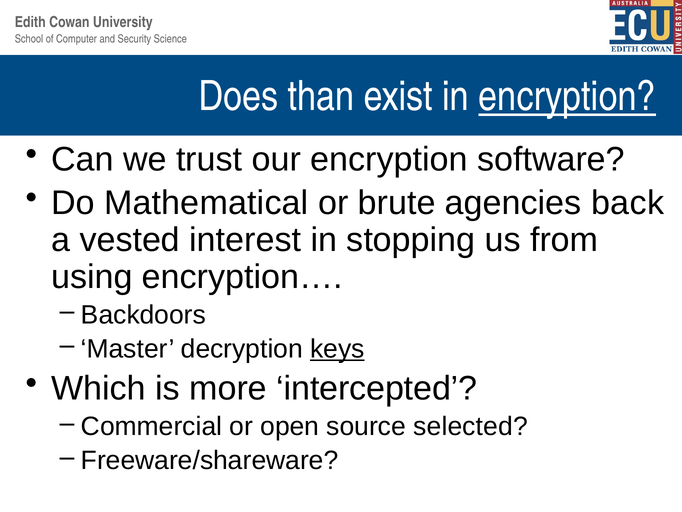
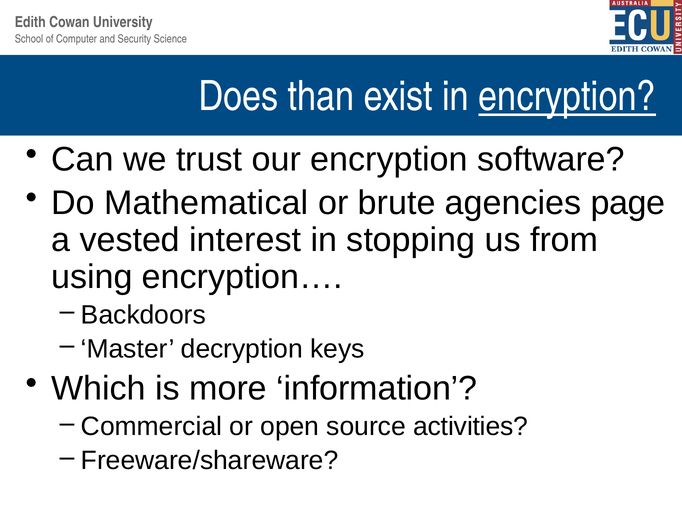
back: back -> page
keys underline: present -> none
intercepted: intercepted -> information
selected: selected -> activities
